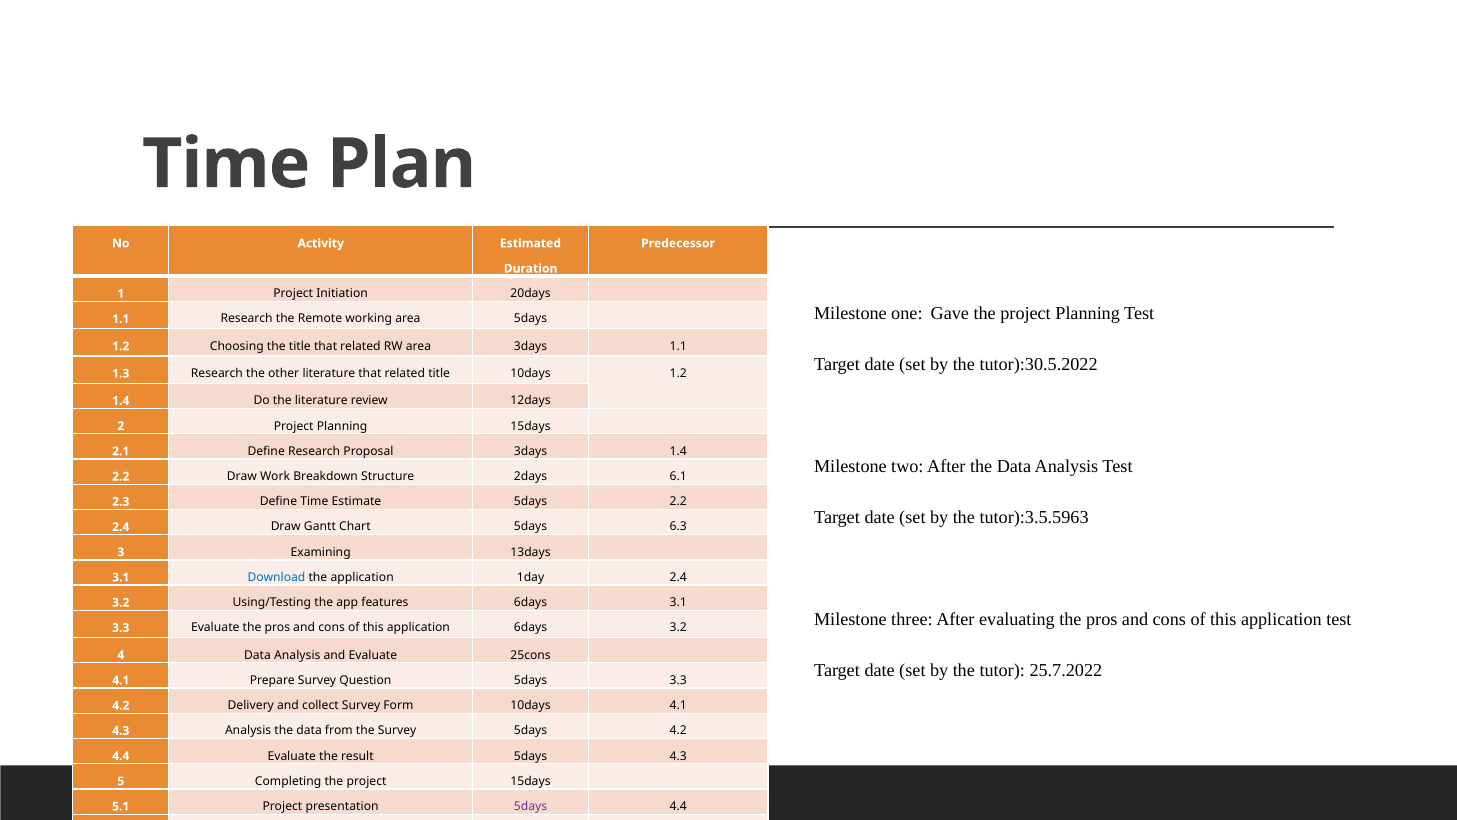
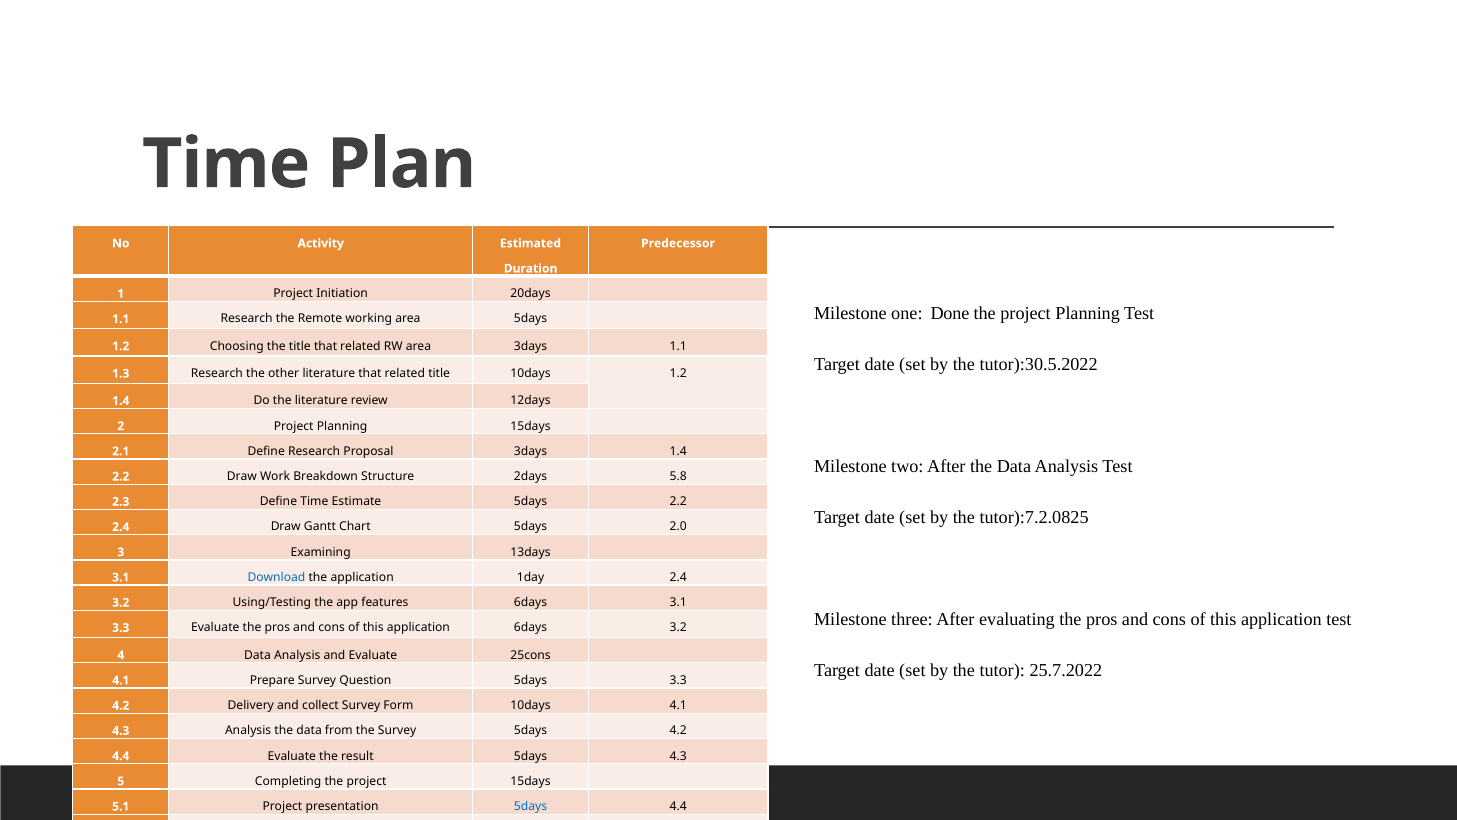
Gave: Gave -> Done
6.1: 6.1 -> 5.8
tutor):3.5.5963: tutor):3.5.5963 -> tutor):7.2.0825
6.3: 6.3 -> 2.0
5days at (531, 806) colour: purple -> blue
